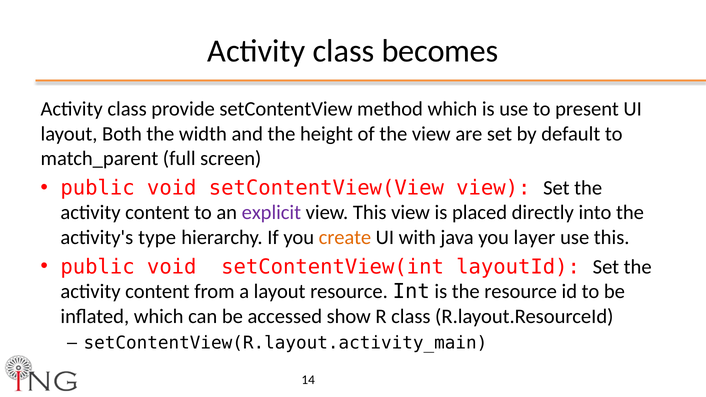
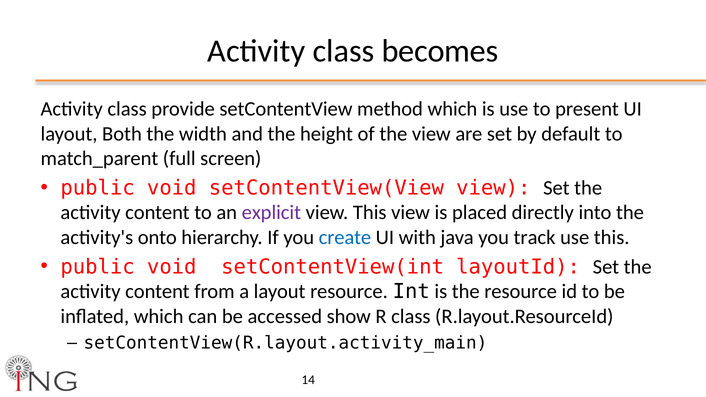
type: type -> onto
create colour: orange -> blue
layer: layer -> track
